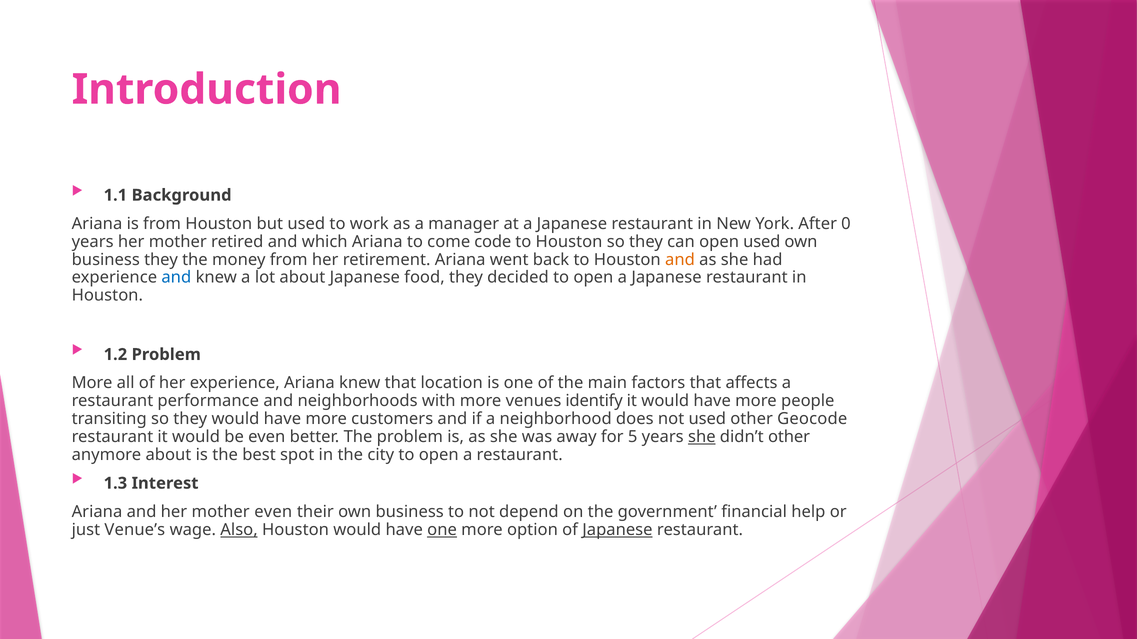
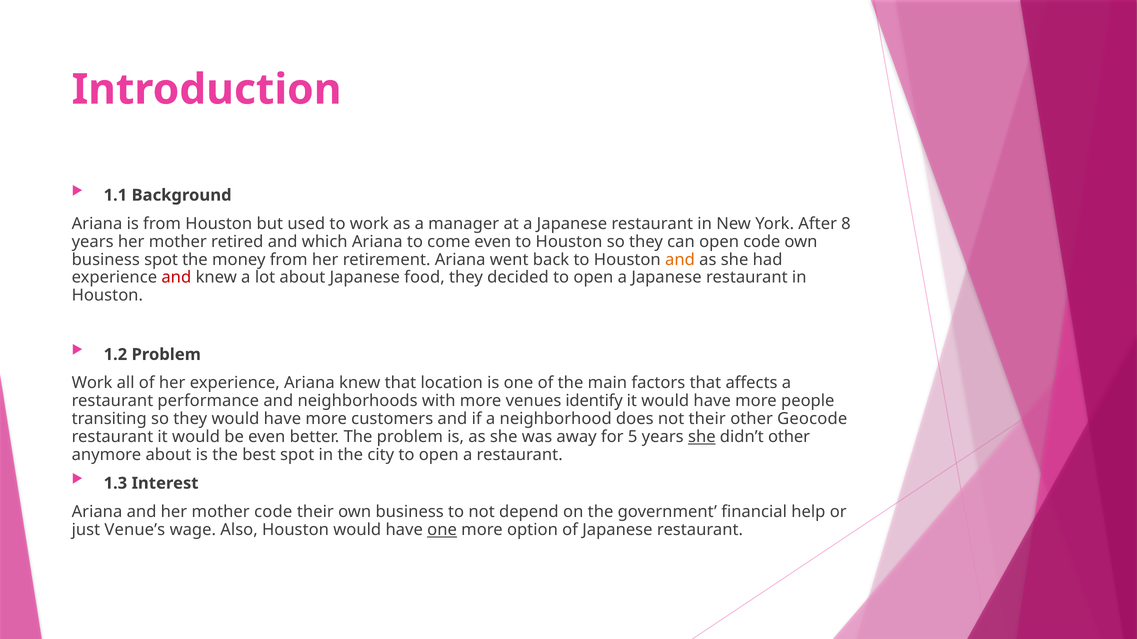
0: 0 -> 8
come code: code -> even
open used: used -> code
business they: they -> spot
and at (176, 278) colour: blue -> red
More at (92, 383): More -> Work
not used: used -> their
mother even: even -> code
Also underline: present -> none
Japanese at (617, 530) underline: present -> none
